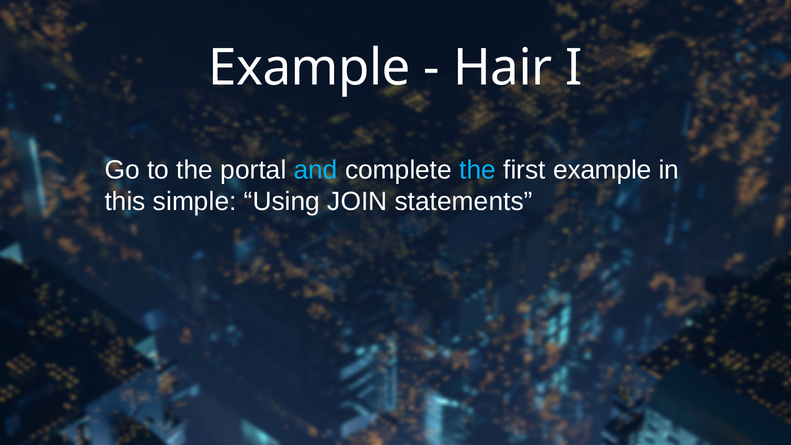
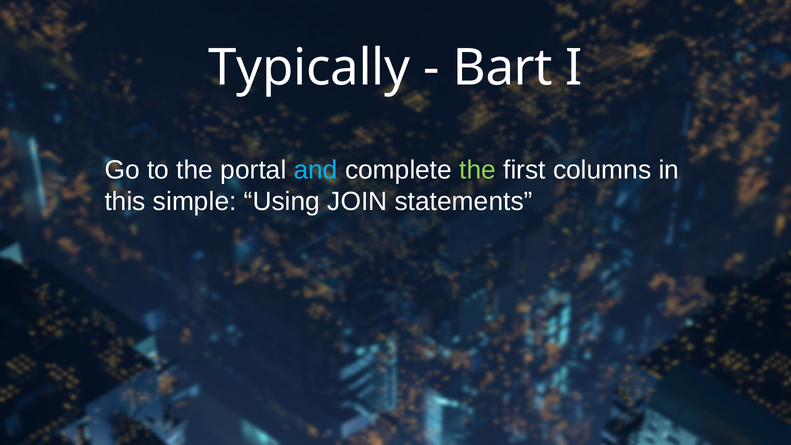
Example at (309, 68): Example -> Typically
Hair: Hair -> Bart
the at (478, 170) colour: light blue -> light green
first example: example -> columns
